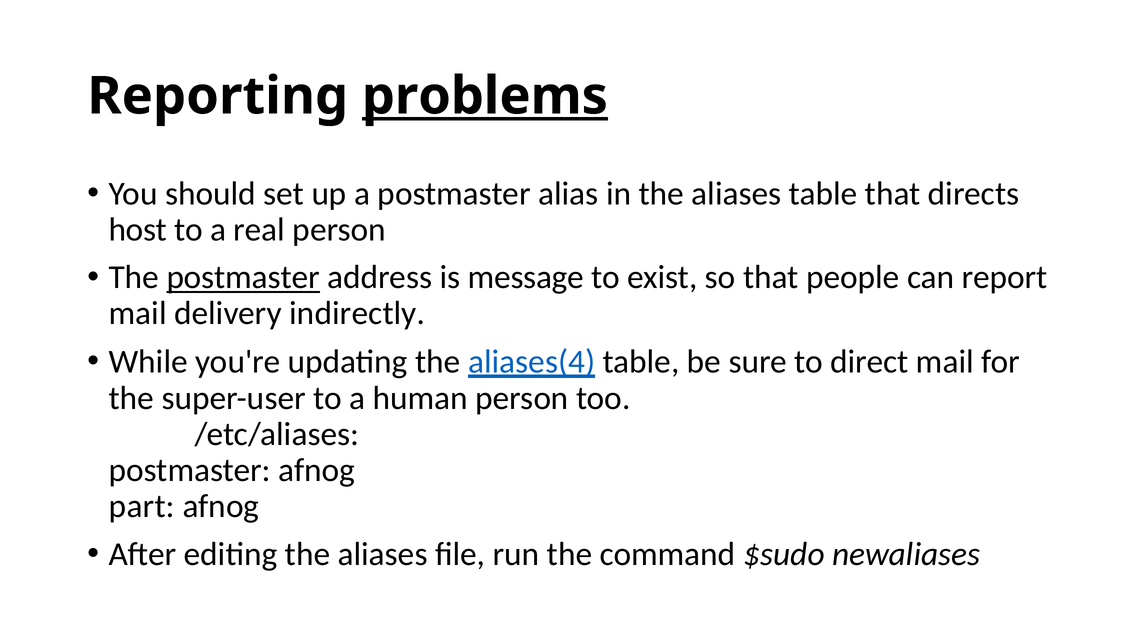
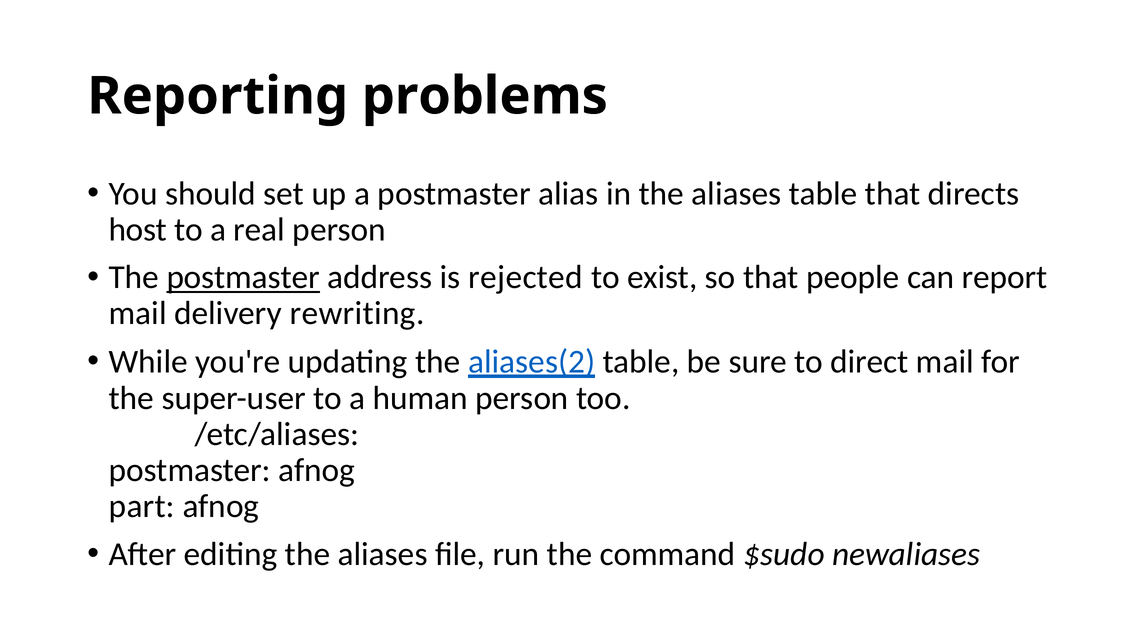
problems underline: present -> none
message: message -> rejected
indirectly: indirectly -> rewriting
aliases(4: aliases(4 -> aliases(2
